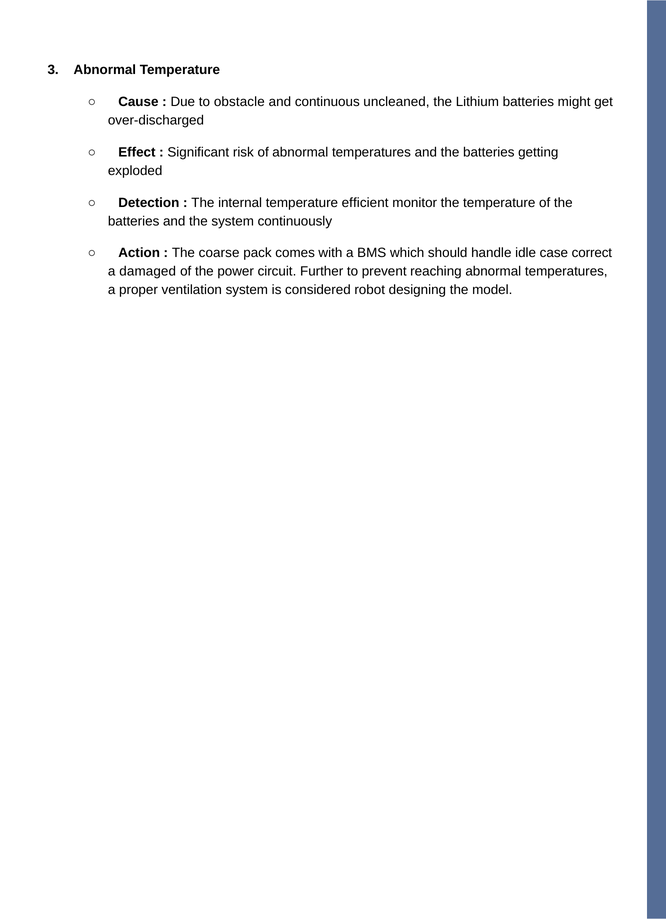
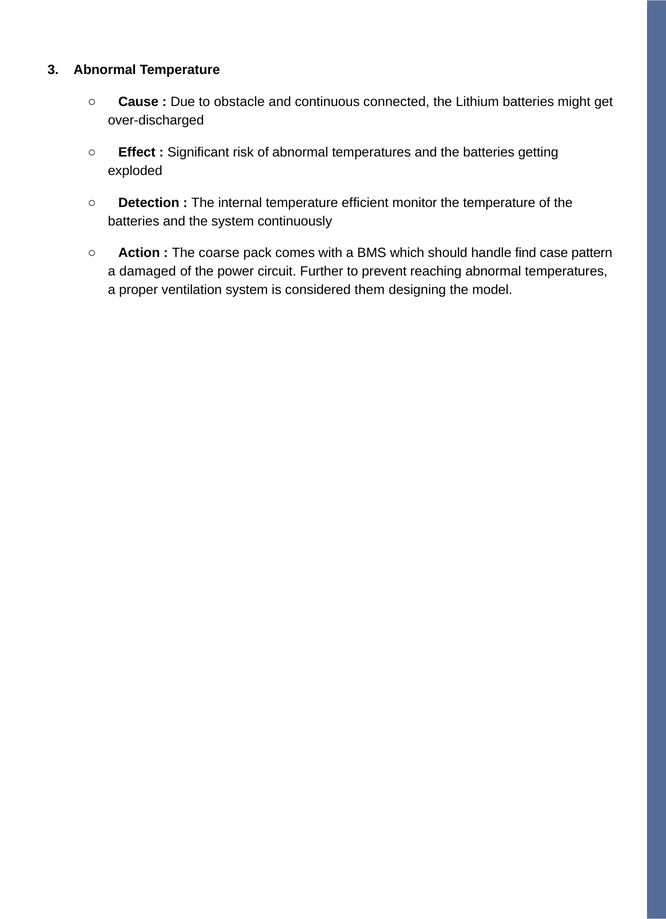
uncleaned: uncleaned -> connected
idle: idle -> find
correct: correct -> pattern
robot: robot -> them
